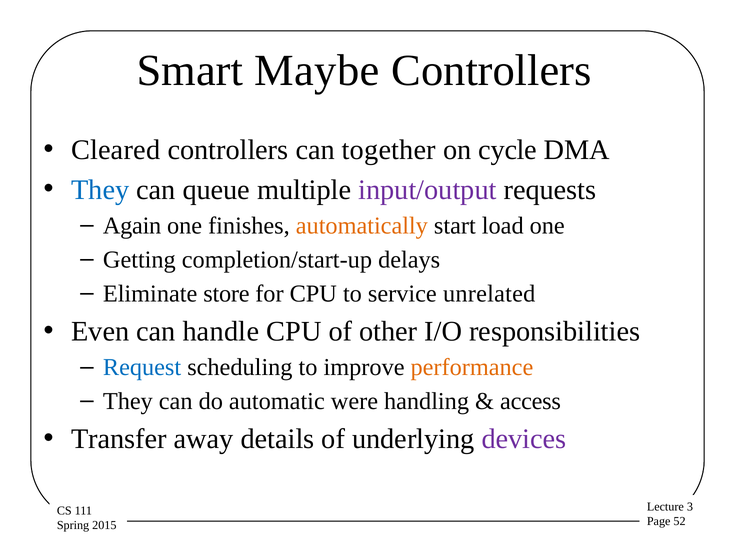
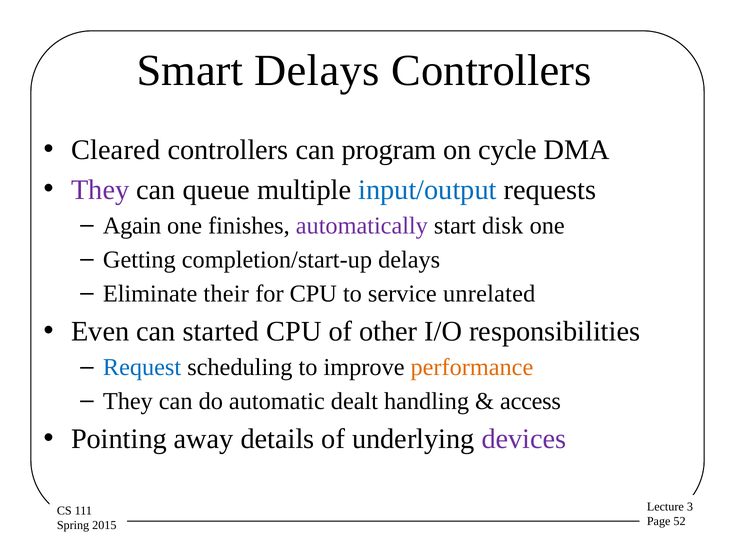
Smart Maybe: Maybe -> Delays
together: together -> program
They at (100, 190) colour: blue -> purple
input/output colour: purple -> blue
automatically colour: orange -> purple
load: load -> disk
store: store -> their
handle: handle -> started
were: were -> dealt
Transfer: Transfer -> Pointing
